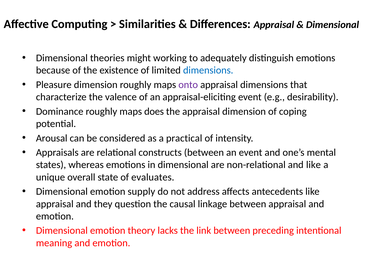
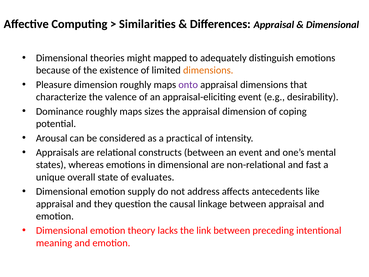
working: working -> mapped
dimensions at (208, 70) colour: blue -> orange
does: does -> sizes
and like: like -> fast
